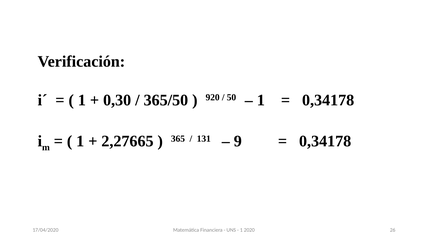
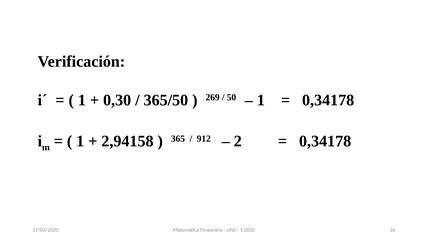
920: 920 -> 269
2,27665: 2,27665 -> 2,94158
131: 131 -> 912
9: 9 -> 2
